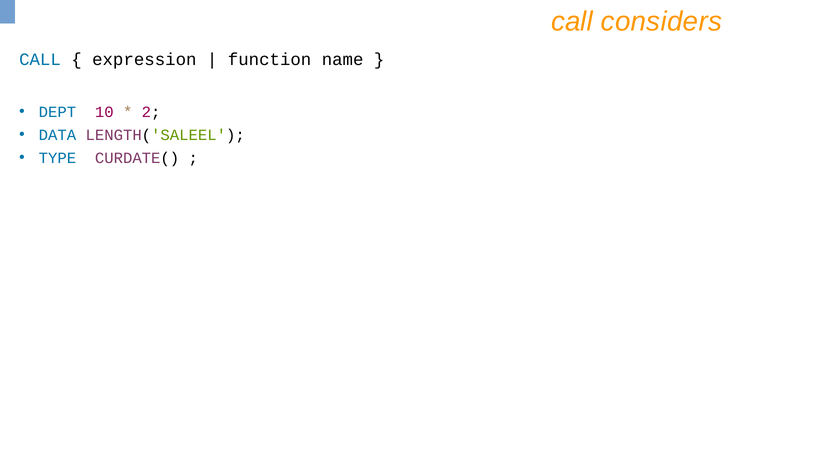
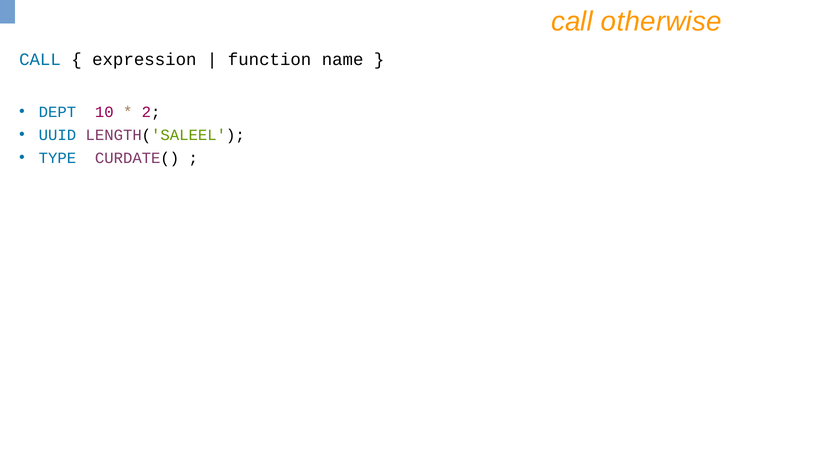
considers: considers -> otherwise
DATA: DATA -> UUID
